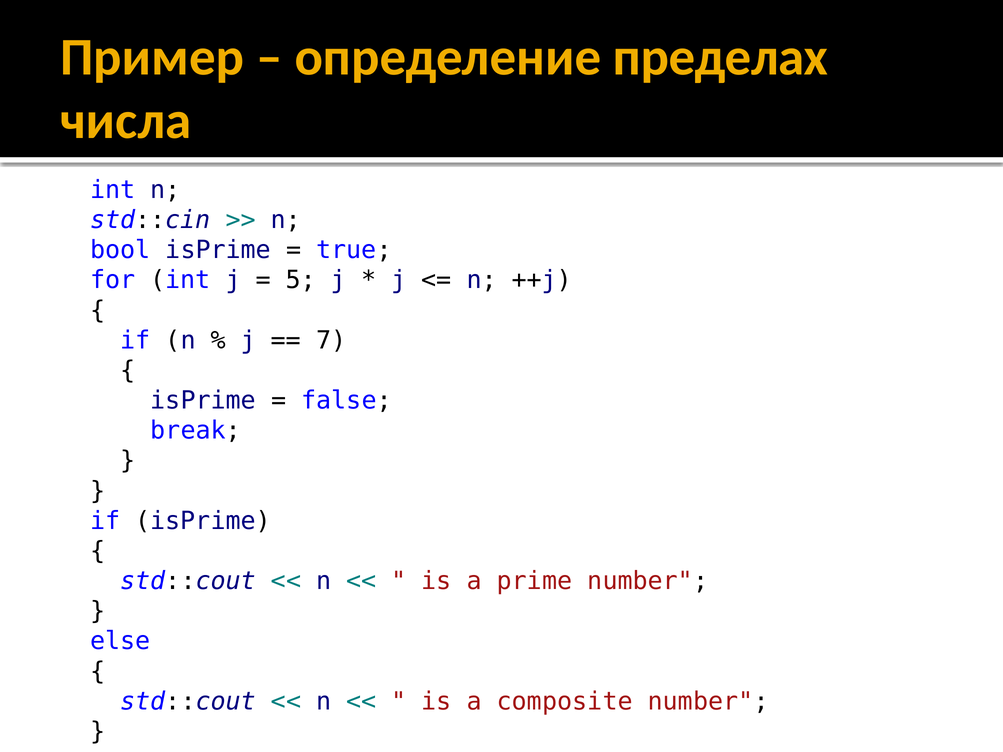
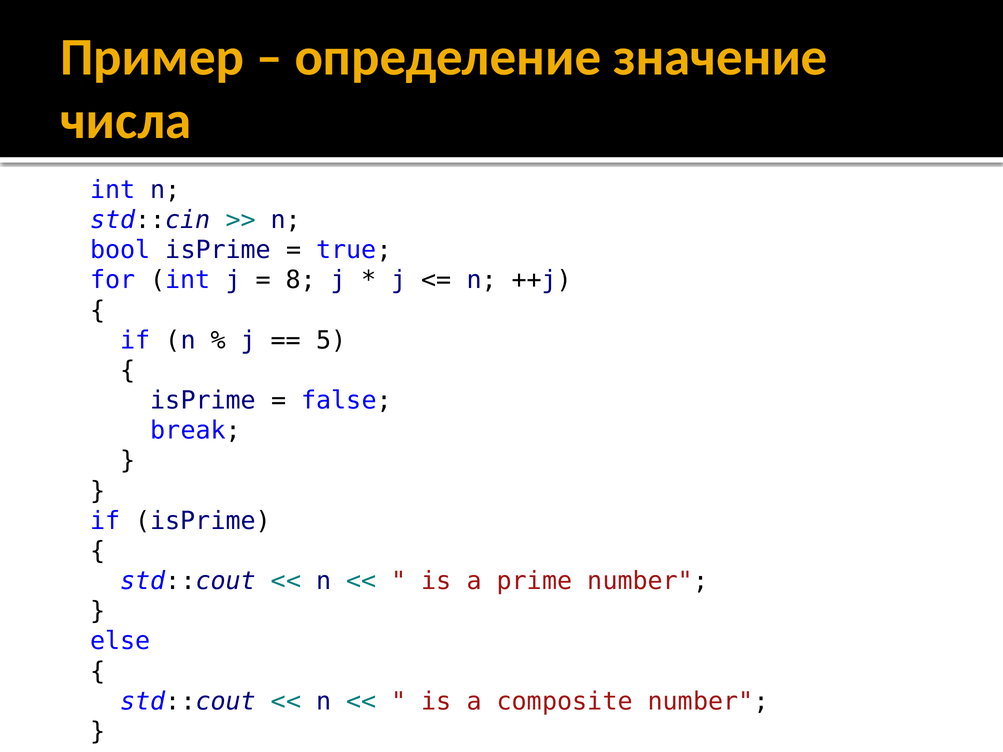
пределах: пределах -> значение
5: 5 -> 8
7: 7 -> 5
